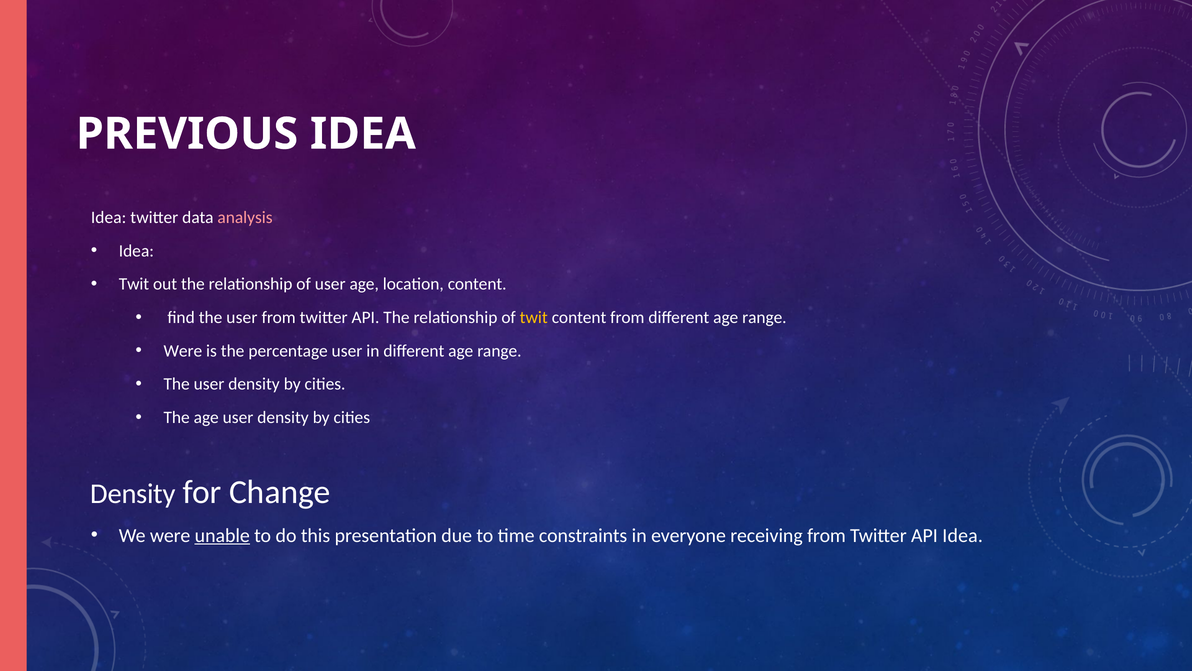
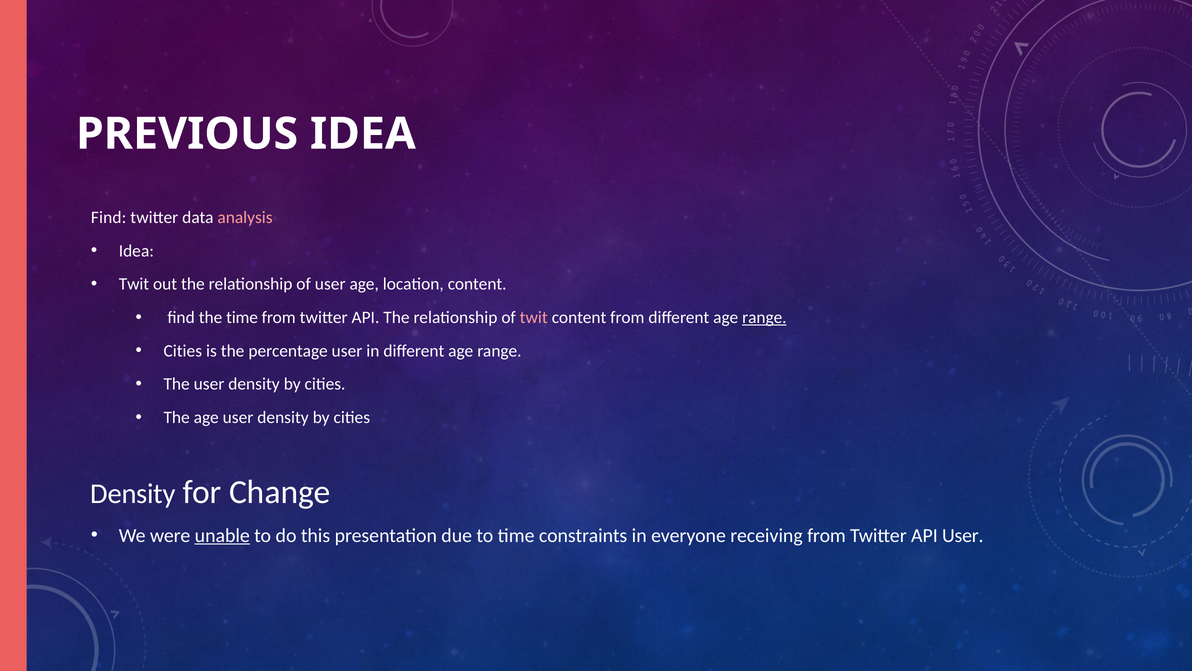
Idea at (109, 217): Idea -> Find
find the user: user -> time
twit at (534, 317) colour: yellow -> pink
range at (764, 317) underline: none -> present
Were at (183, 351): Were -> Cities
API Idea: Idea -> User
